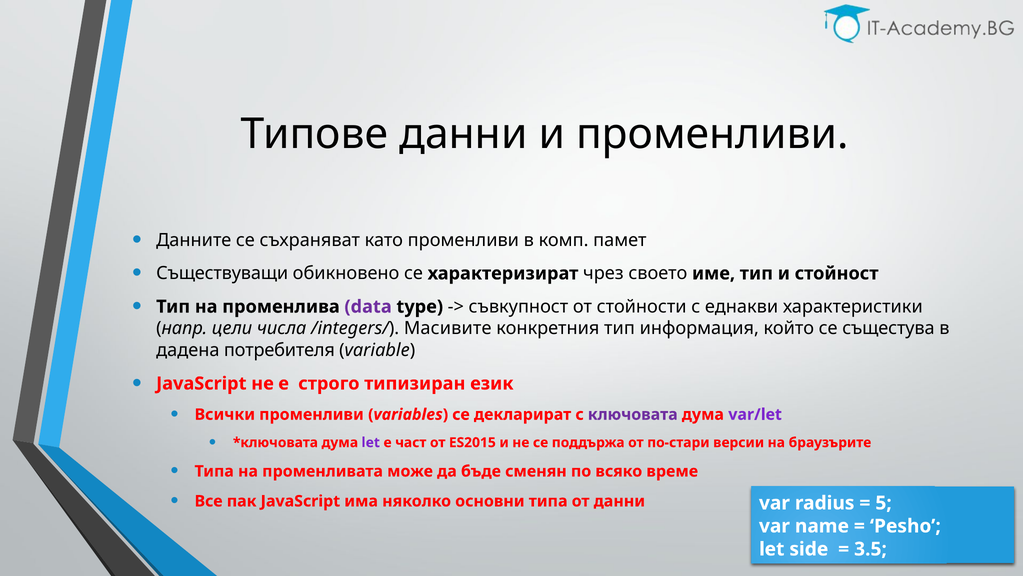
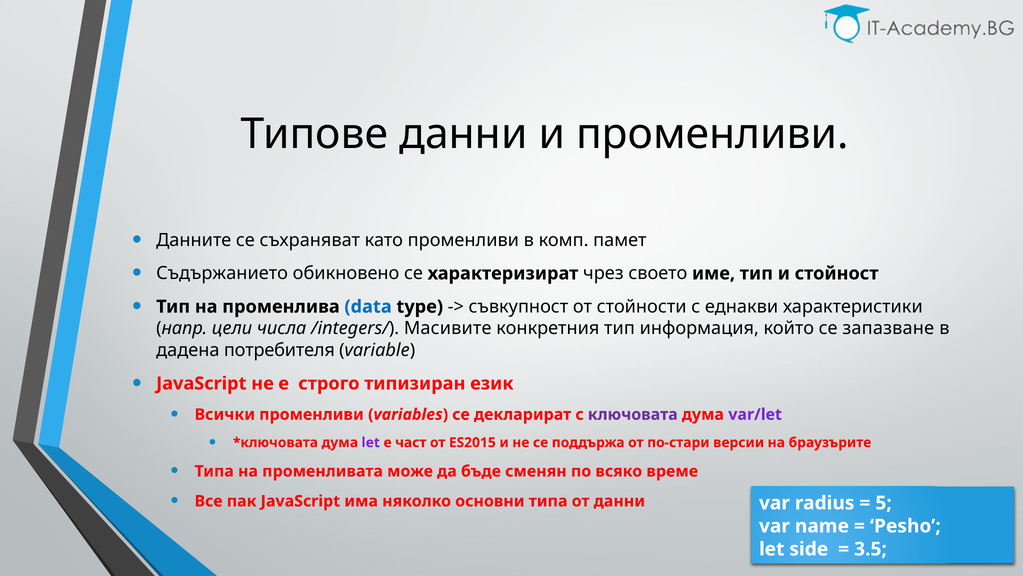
Съществуващи: Съществуващи -> Съдържанието
data colour: purple -> blue
същестува: същестува -> запазване
